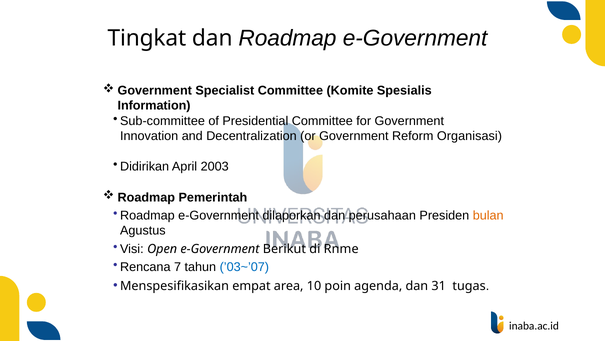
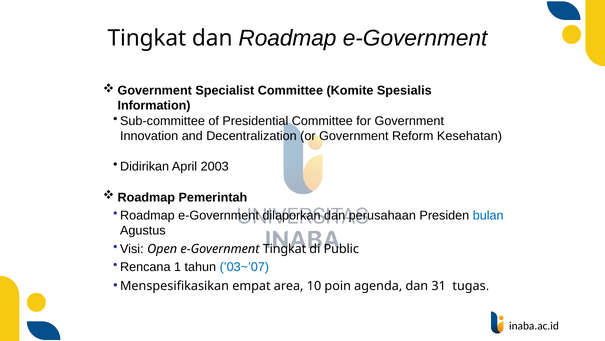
Organisasi: Organisasi -> Kesehatan
bulan colour: orange -> blue
e-Government Berikut: Berikut -> Tingkat
Rnme: Rnme -> Public
7: 7 -> 1
